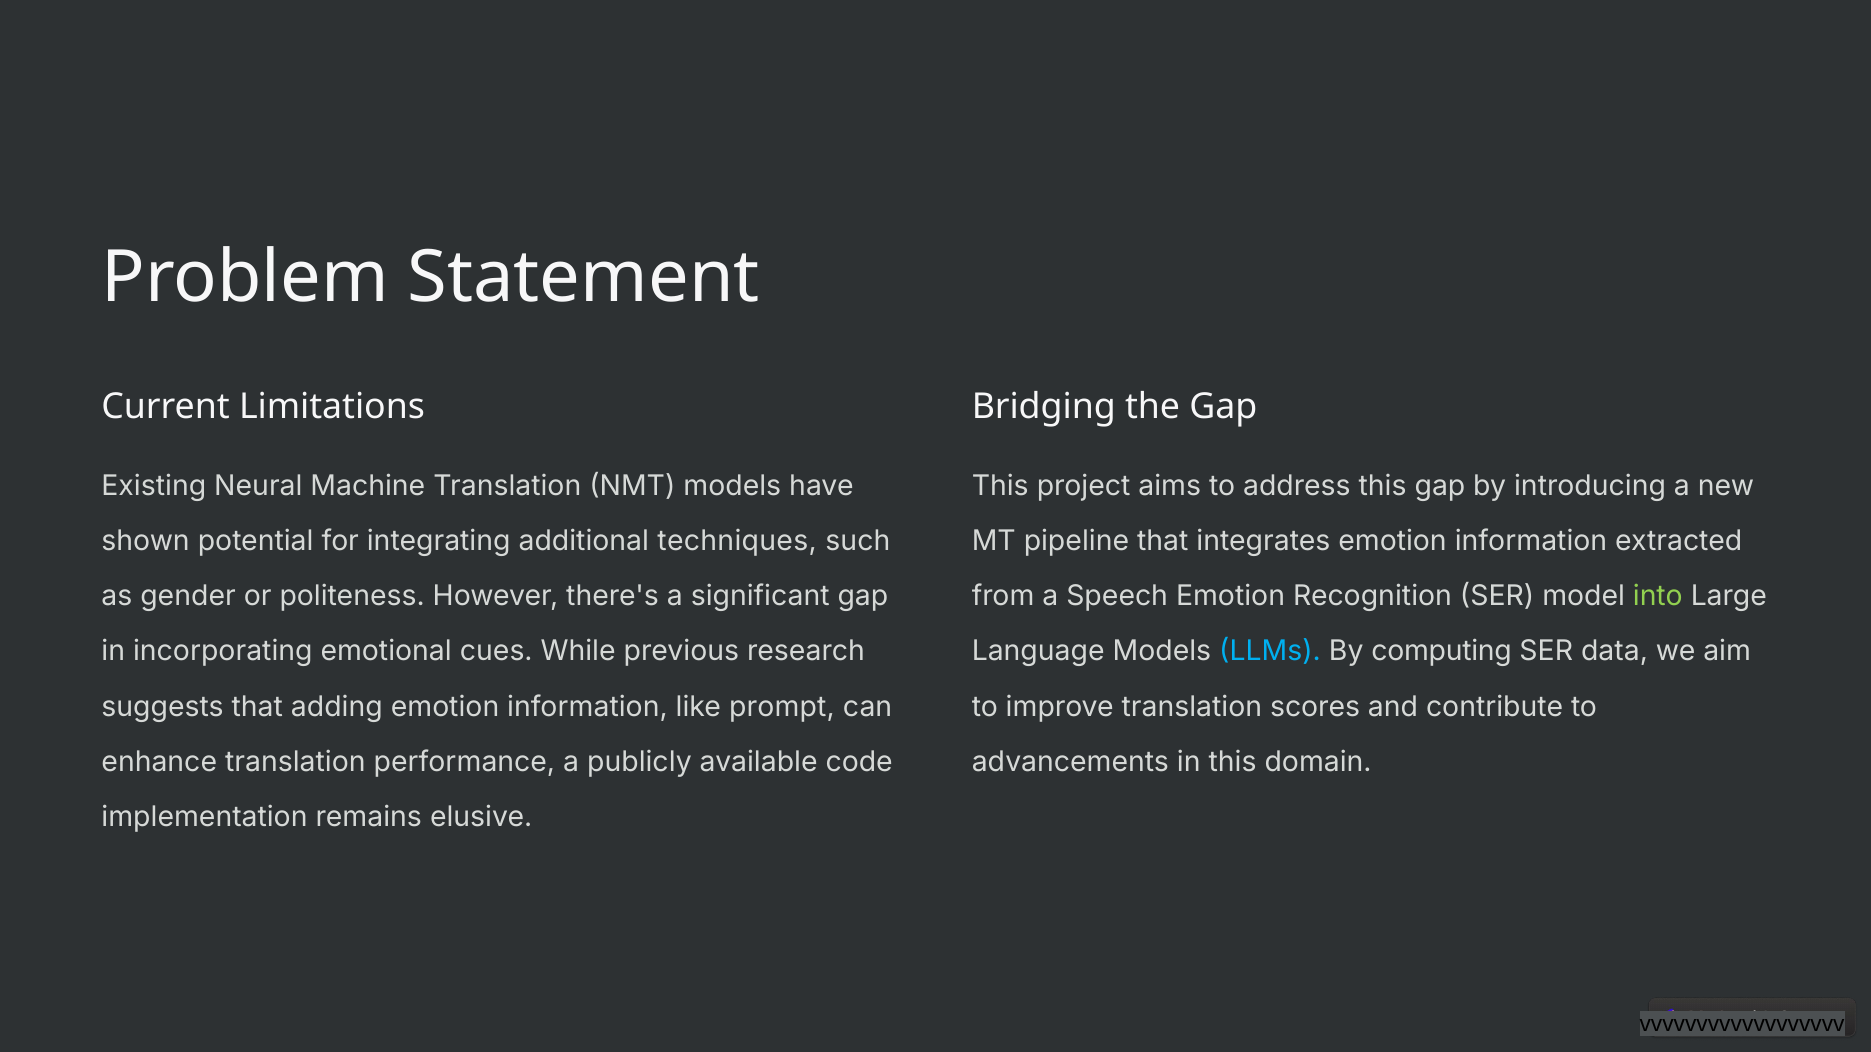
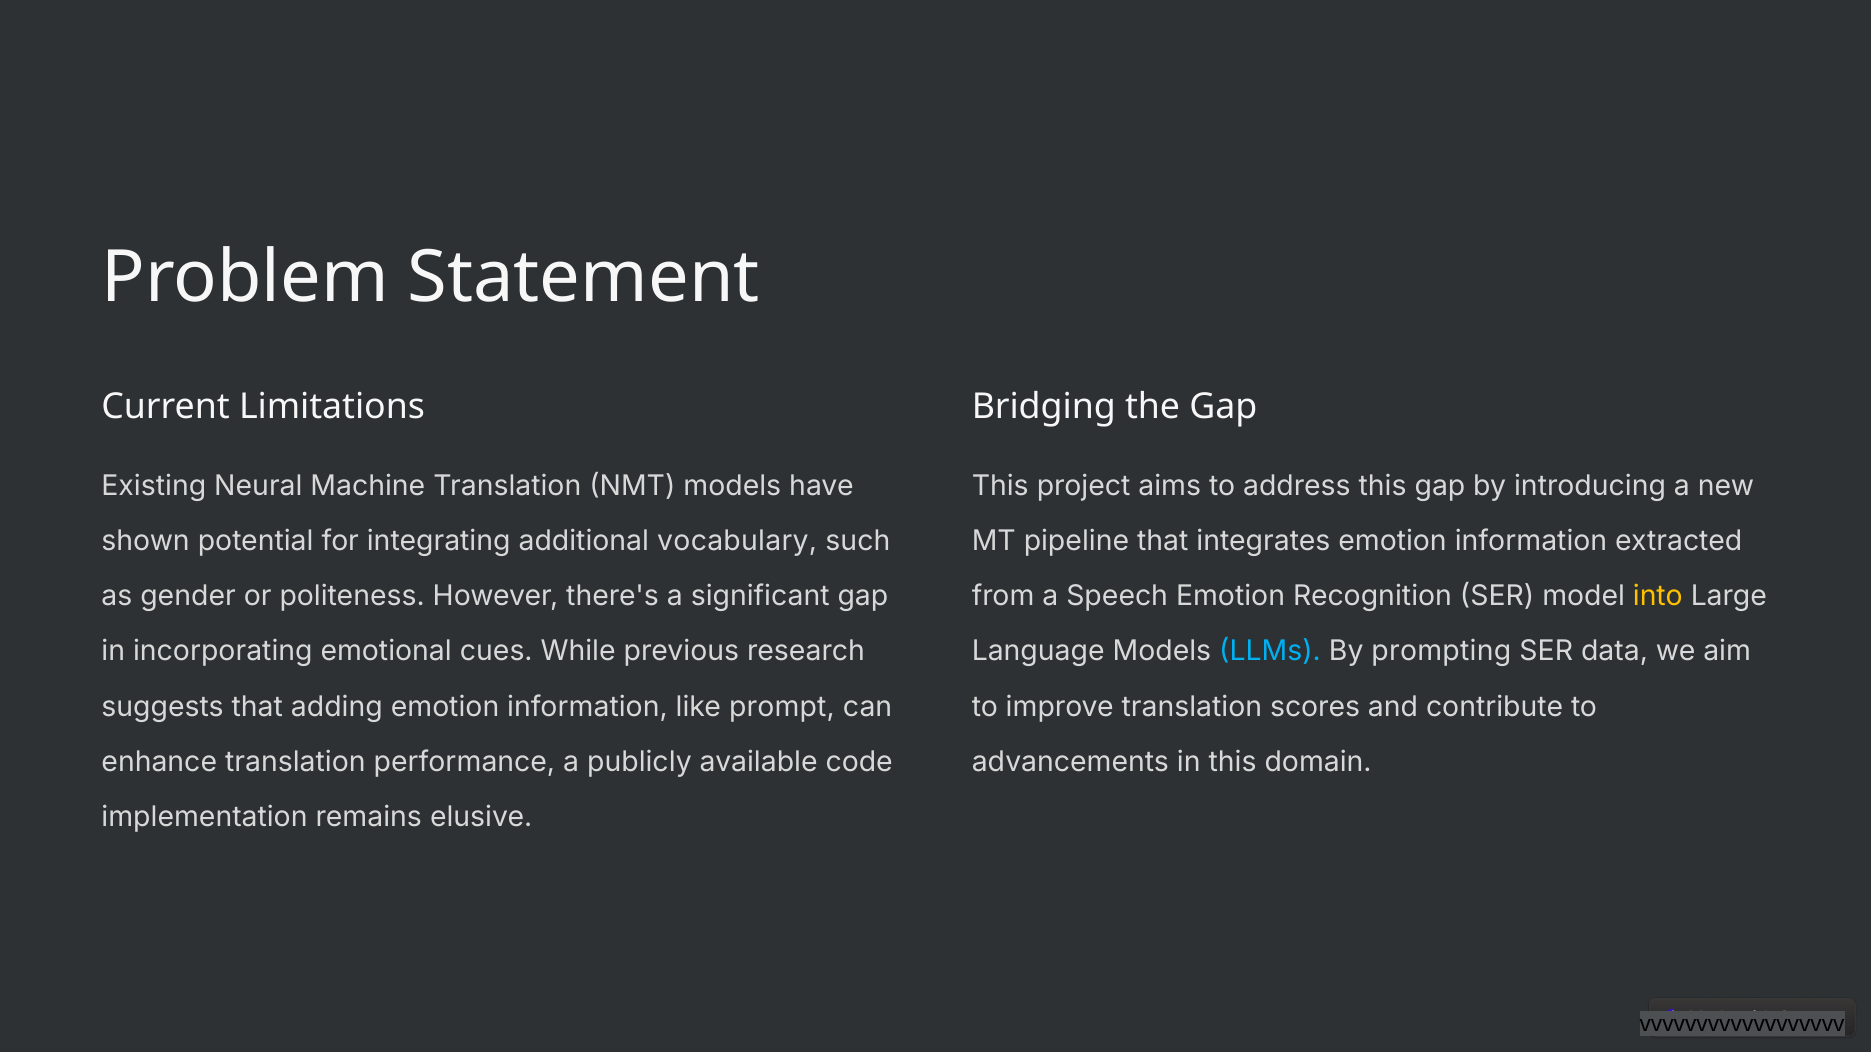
techniques: techniques -> vocabulary
into colour: light green -> yellow
computing: computing -> prompting
